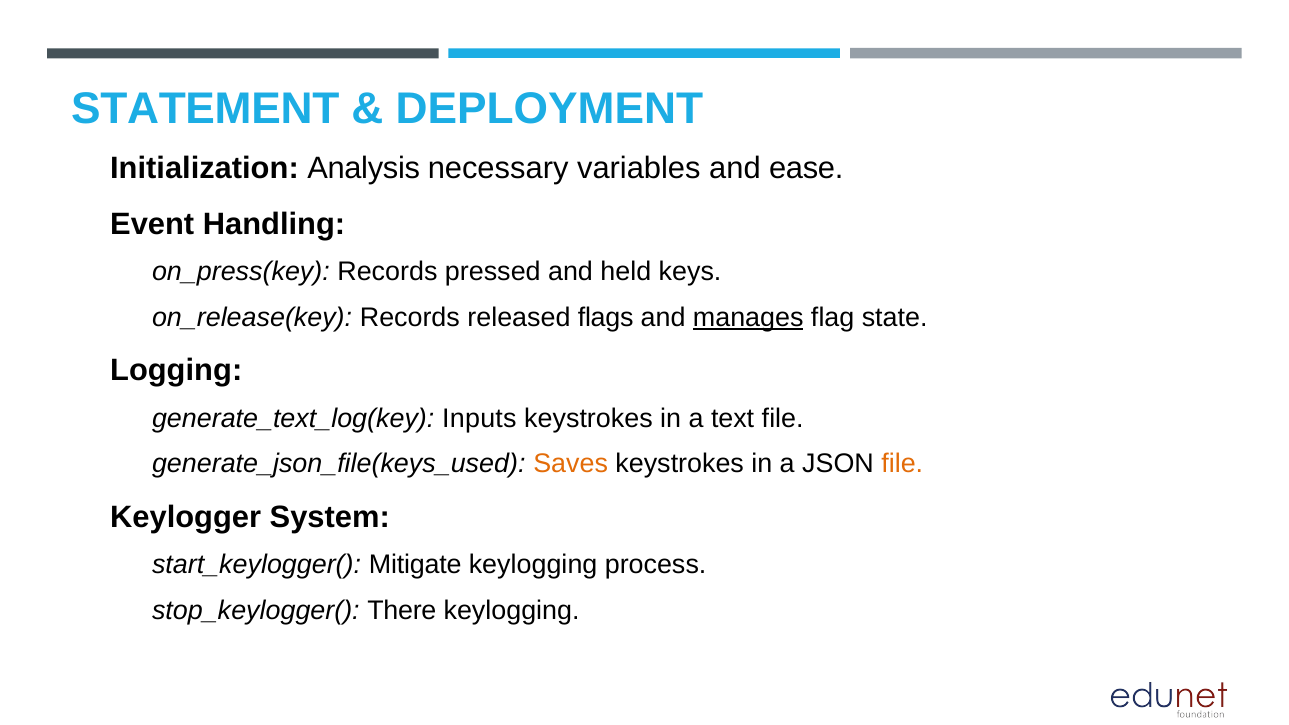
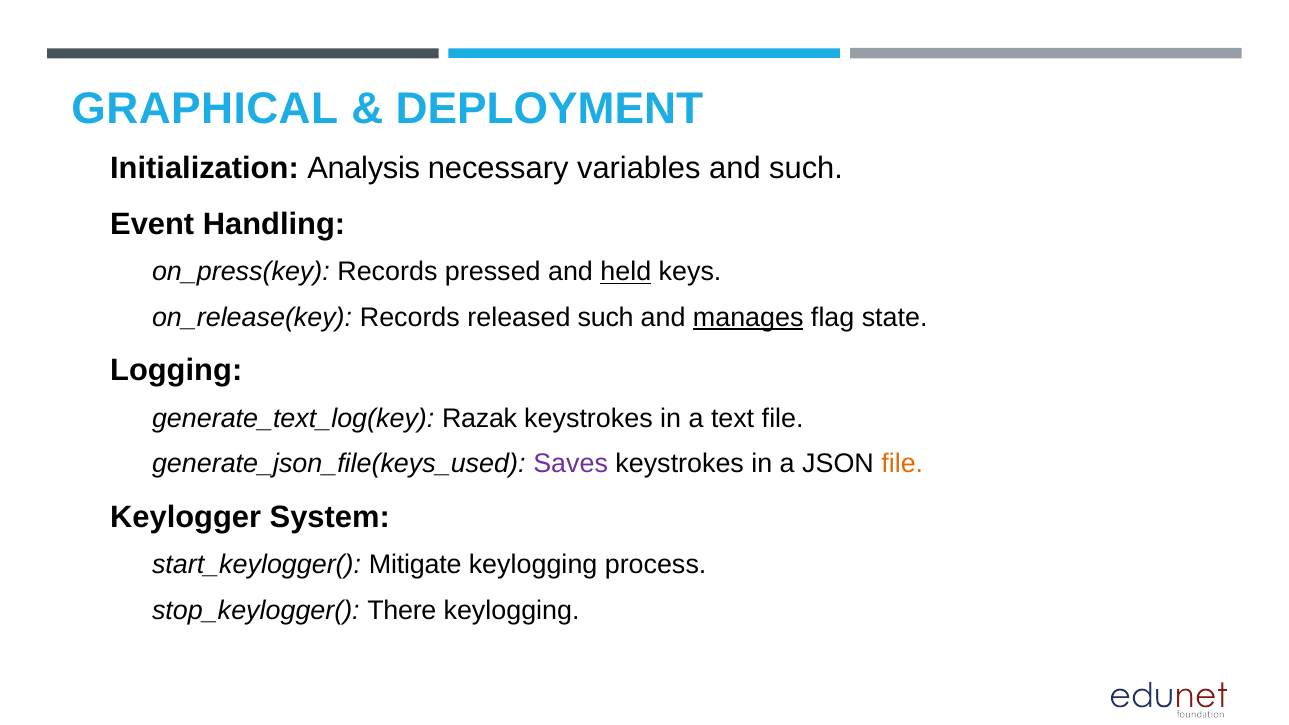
STATEMENT: STATEMENT -> GRAPHICAL
and ease: ease -> such
held underline: none -> present
released flags: flags -> such
Inputs: Inputs -> Razak
Saves colour: orange -> purple
